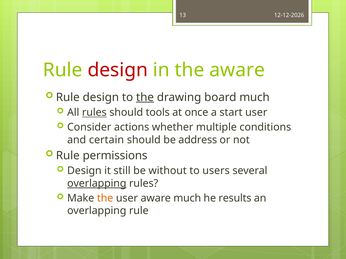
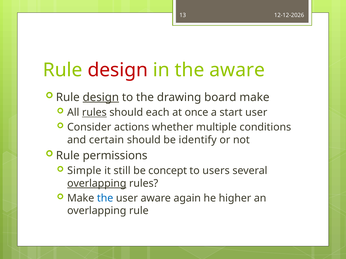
design at (101, 97) underline: none -> present
the at (145, 97) underline: present -> none
board much: much -> make
tools: tools -> each
address: address -> identify
Design at (84, 171): Design -> Simple
without: without -> concept
the at (105, 198) colour: orange -> blue
aware much: much -> again
results: results -> higher
